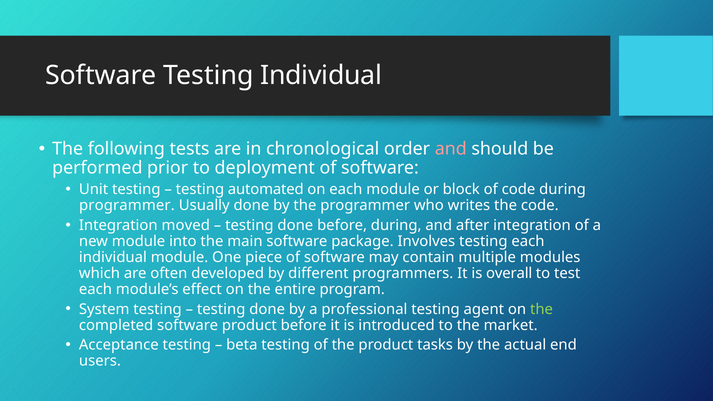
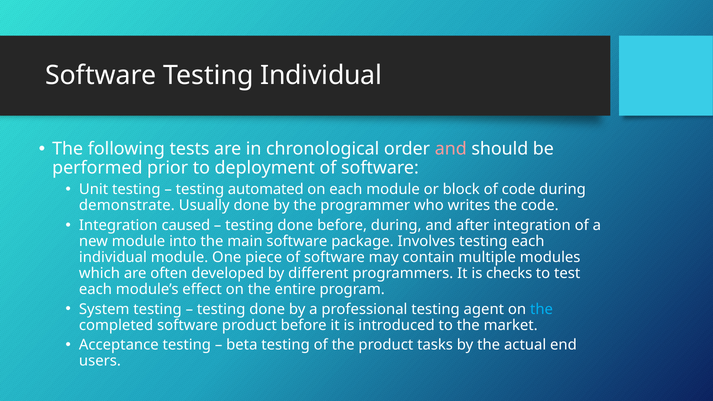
programmer at (127, 205): programmer -> demonstrate
moved: moved -> caused
overall: overall -> checks
the at (542, 309) colour: light green -> light blue
